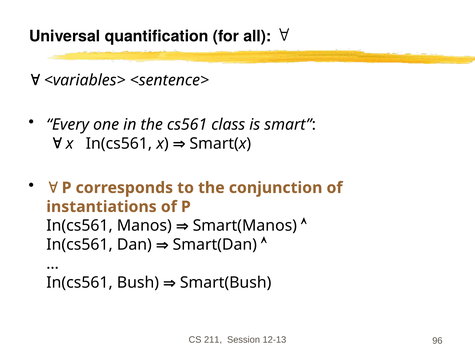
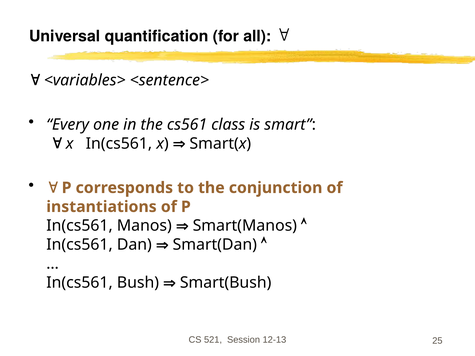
211: 211 -> 521
96: 96 -> 25
